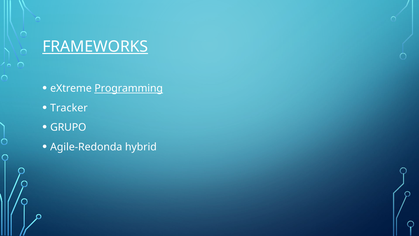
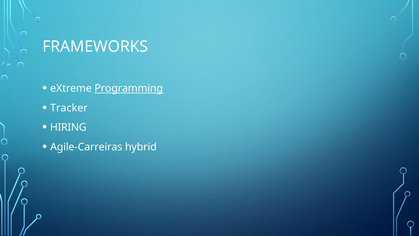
FRAMEWORKS underline: present -> none
GRUPO: GRUPO -> HIRING
Agile-Redonda: Agile-Redonda -> Agile-Carreiras
